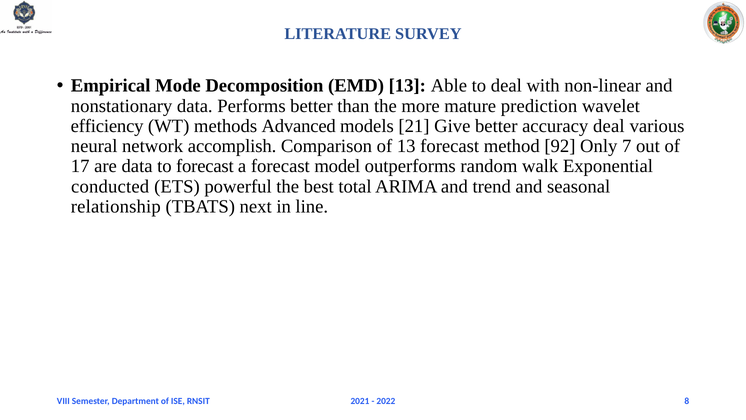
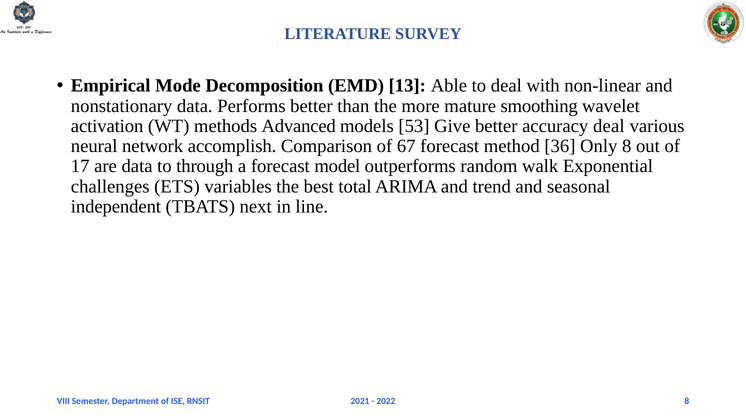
prediction: prediction -> smoothing
efficiency: efficiency -> activation
21: 21 -> 53
of 13: 13 -> 67
92: 92 -> 36
Only 7: 7 -> 8
to forecast: forecast -> through
conducted: conducted -> challenges
powerful: powerful -> variables
relationship: relationship -> independent
